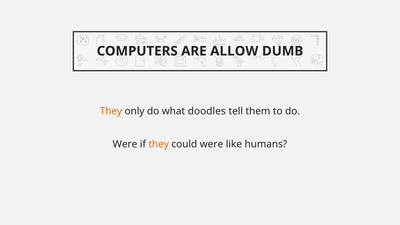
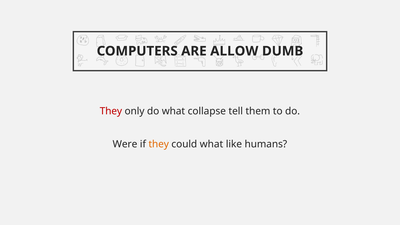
They at (111, 111) colour: orange -> red
doodles: doodles -> collapse
could were: were -> what
